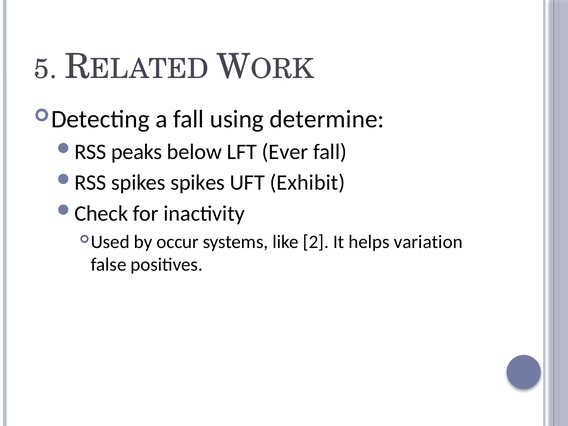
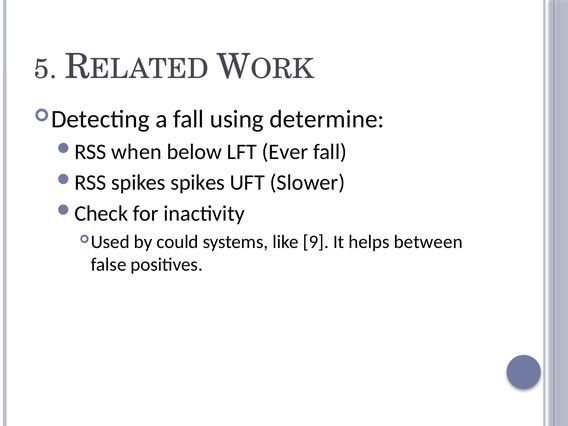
peaks: peaks -> when
Exhibit: Exhibit -> Slower
occur: occur -> could
2: 2 -> 9
variation: variation -> between
